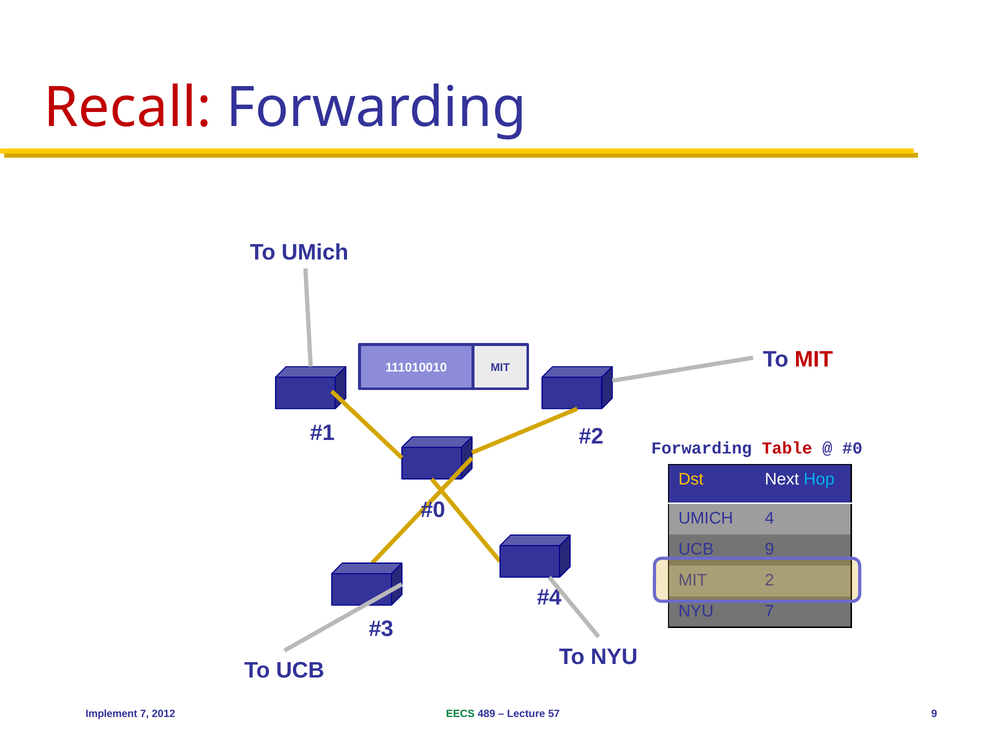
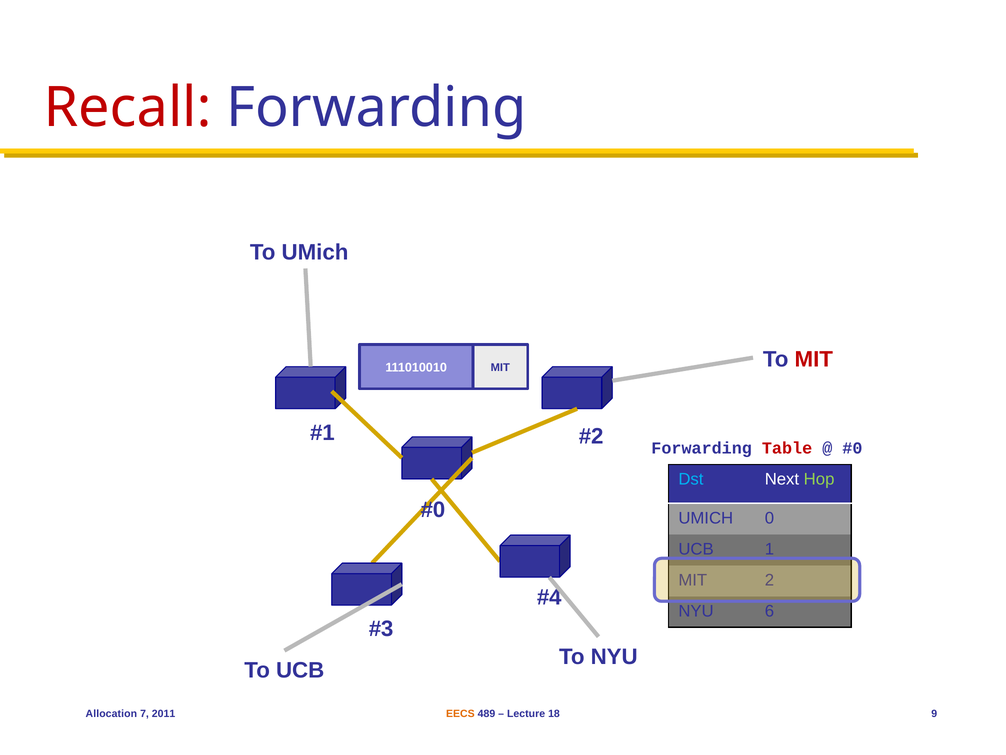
Dst colour: yellow -> light blue
Hop colour: light blue -> light green
4: 4 -> 0
UCB 9: 9 -> 1
NYU 7: 7 -> 6
Implement: Implement -> Allocation
2012: 2012 -> 2011
EECS colour: green -> orange
57: 57 -> 18
